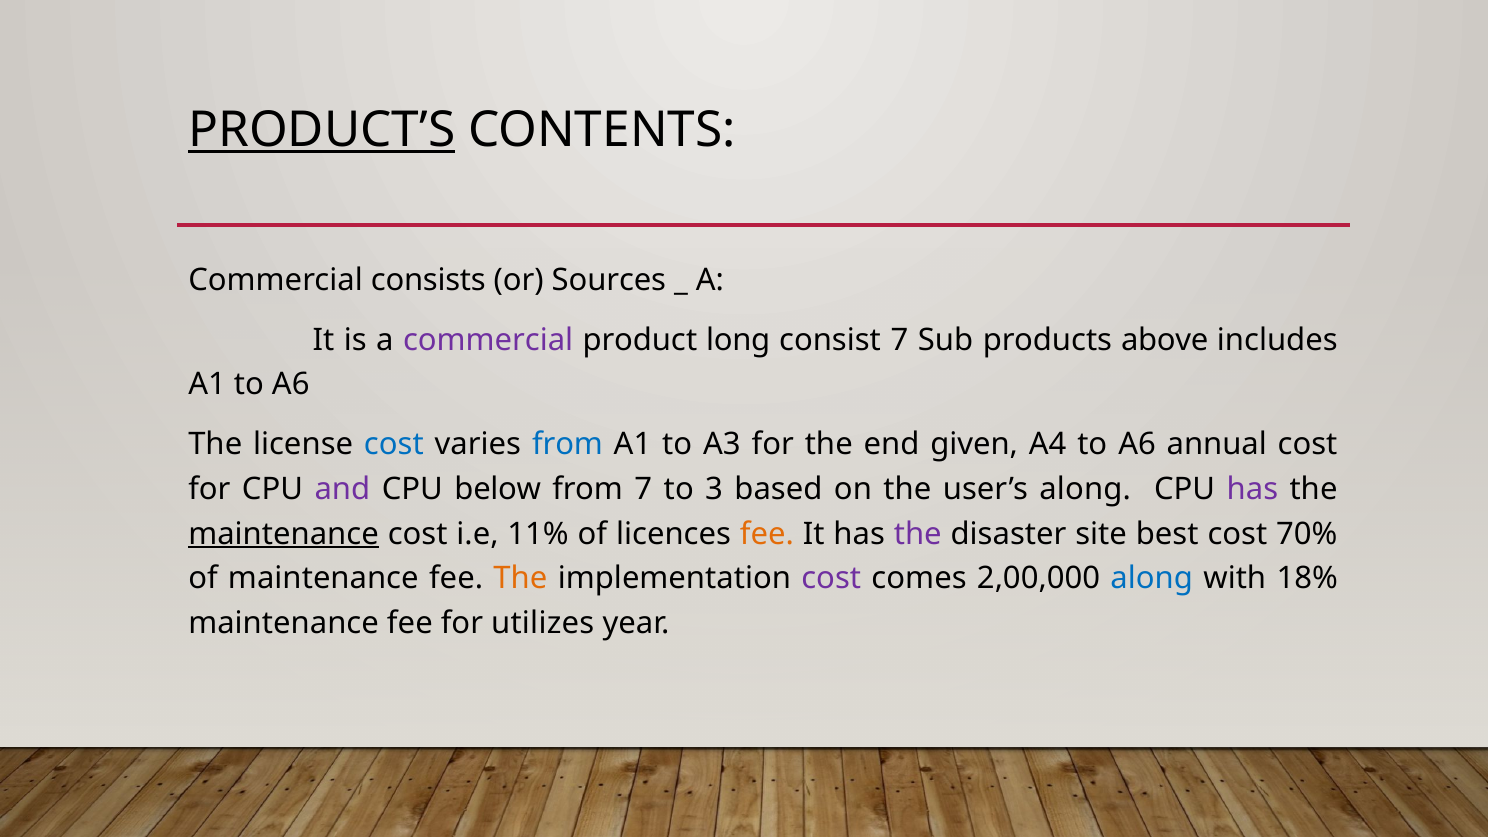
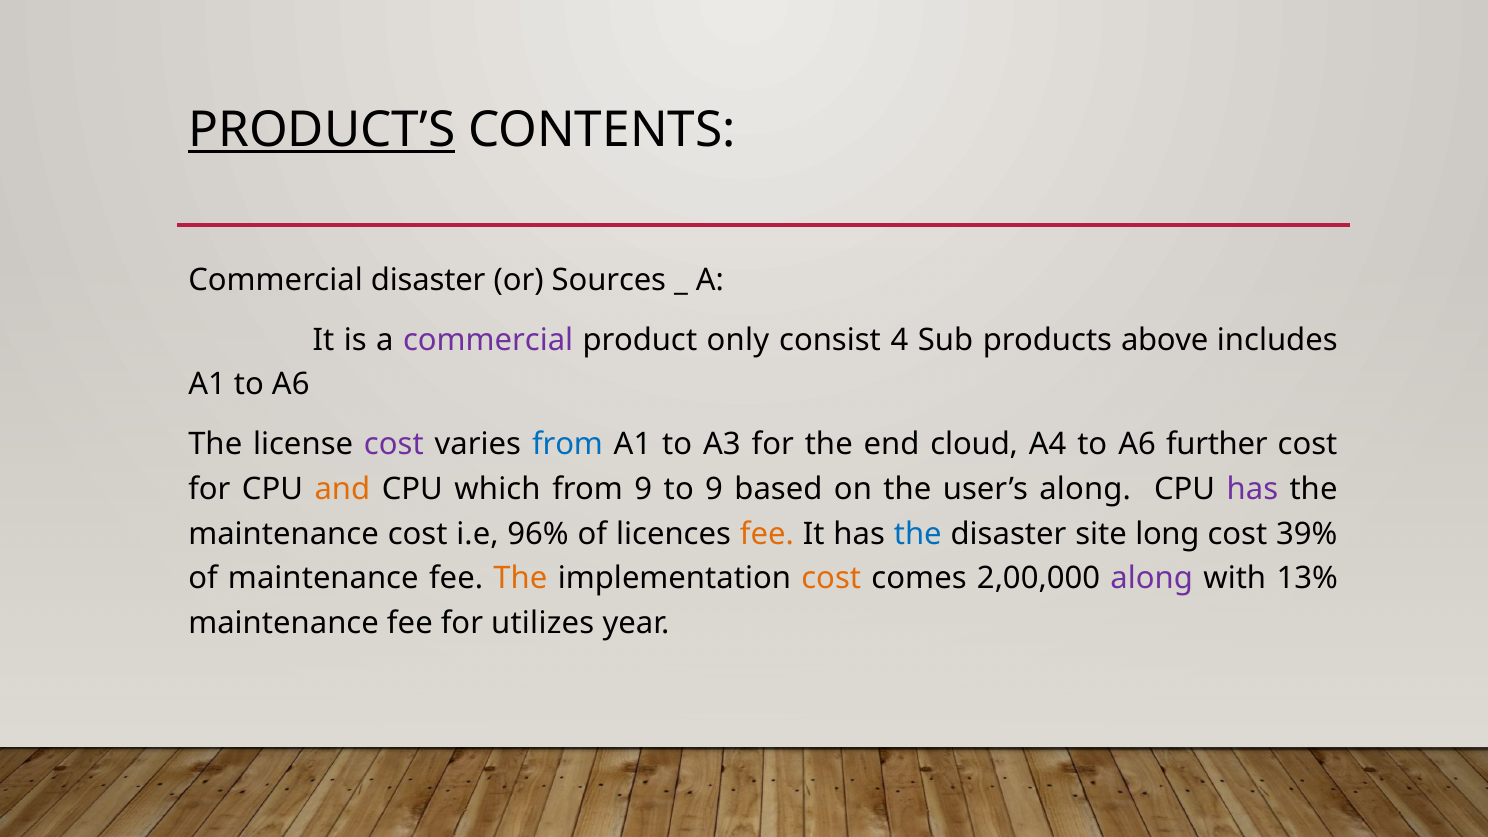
Commercial consists: consists -> disaster
long: long -> only
consist 7: 7 -> 4
cost at (394, 445) colour: blue -> purple
given: given -> cloud
annual: annual -> further
and colour: purple -> orange
below: below -> which
from 7: 7 -> 9
to 3: 3 -> 9
maintenance at (284, 534) underline: present -> none
11%: 11% -> 96%
the at (918, 534) colour: purple -> blue
best: best -> long
70%: 70% -> 39%
cost at (831, 579) colour: purple -> orange
along at (1152, 579) colour: blue -> purple
18%: 18% -> 13%
